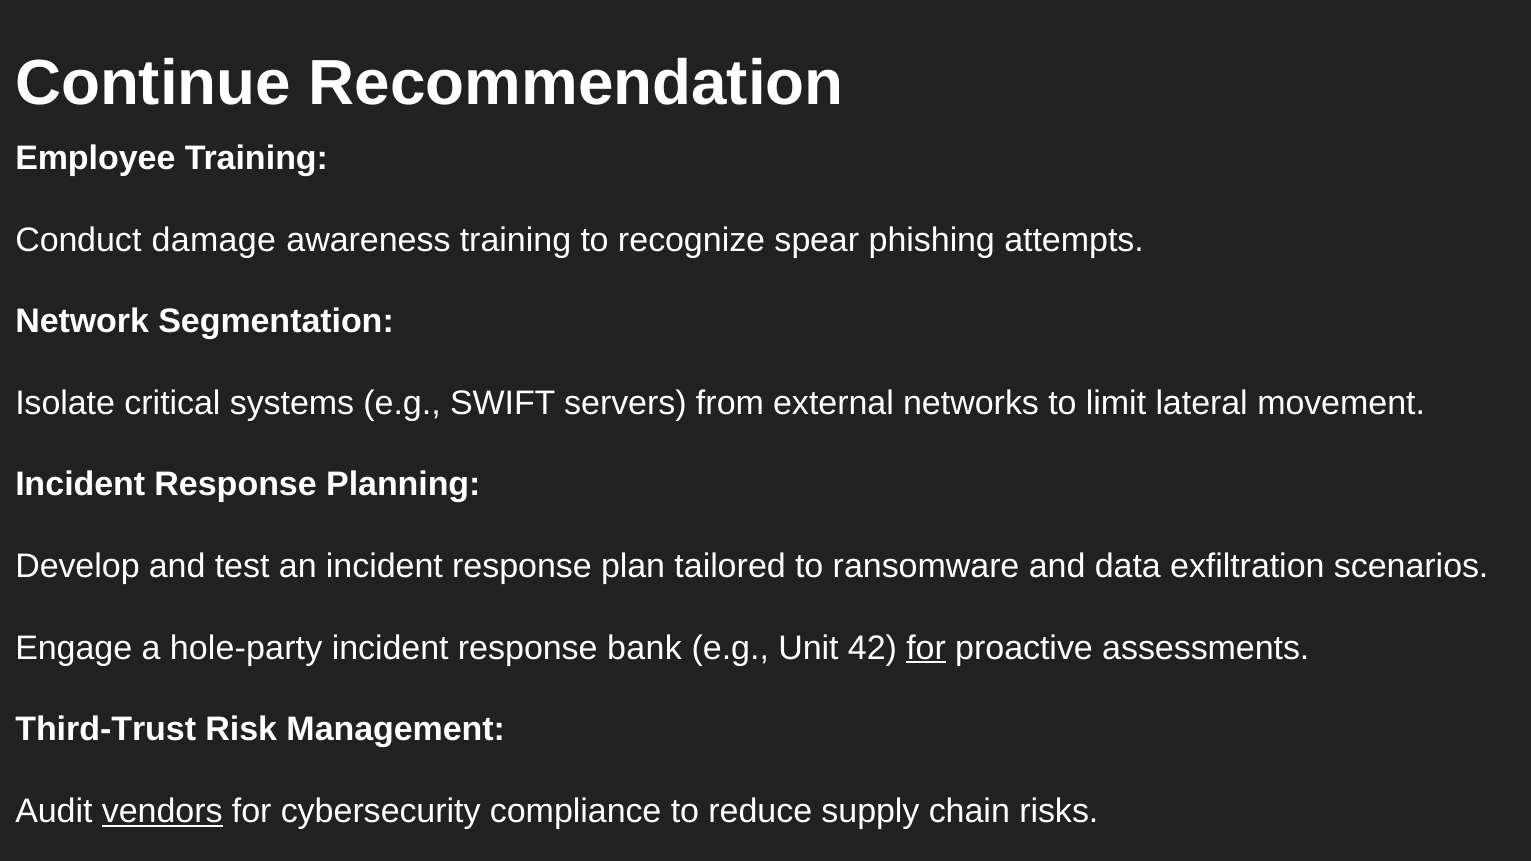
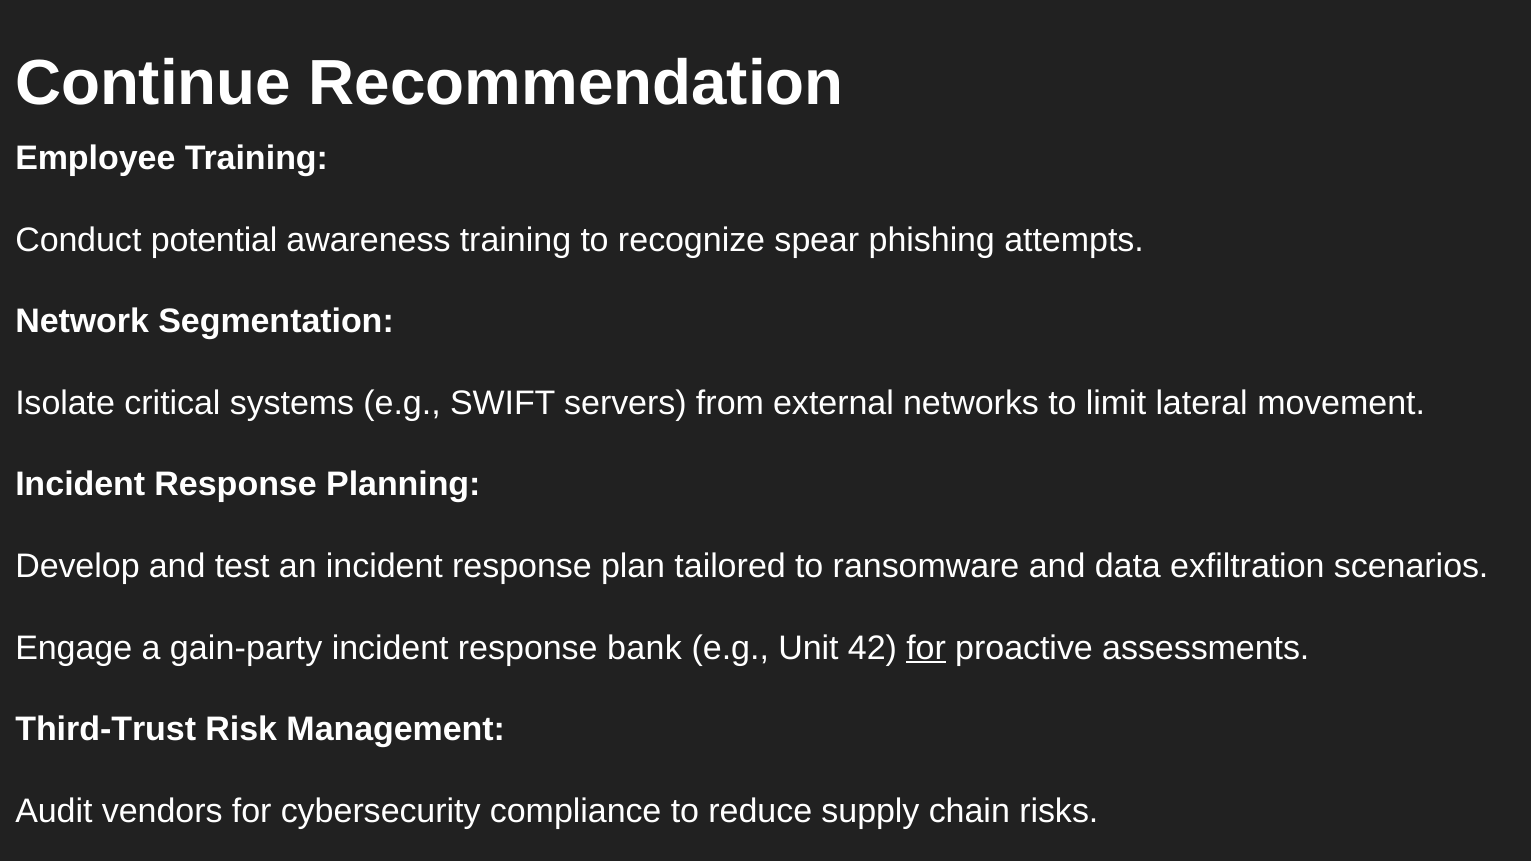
damage: damage -> potential
hole-party: hole-party -> gain-party
vendors underline: present -> none
